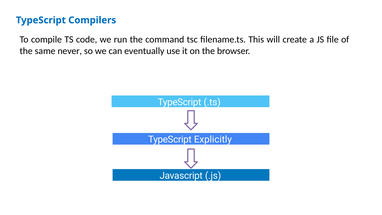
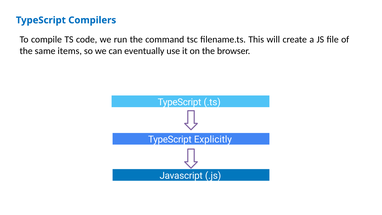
never: never -> items
